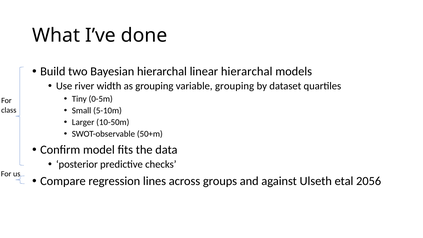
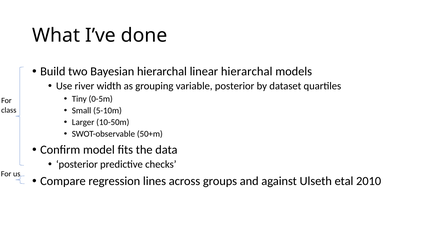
variable grouping: grouping -> posterior
2056: 2056 -> 2010
